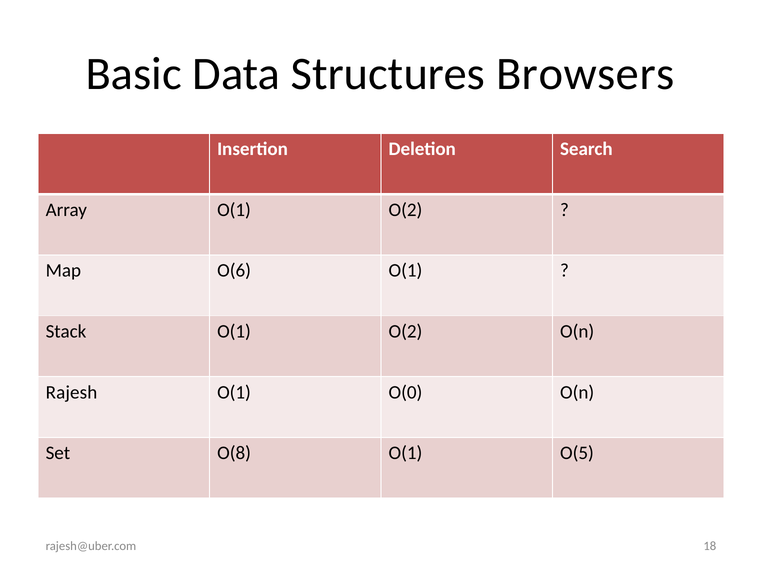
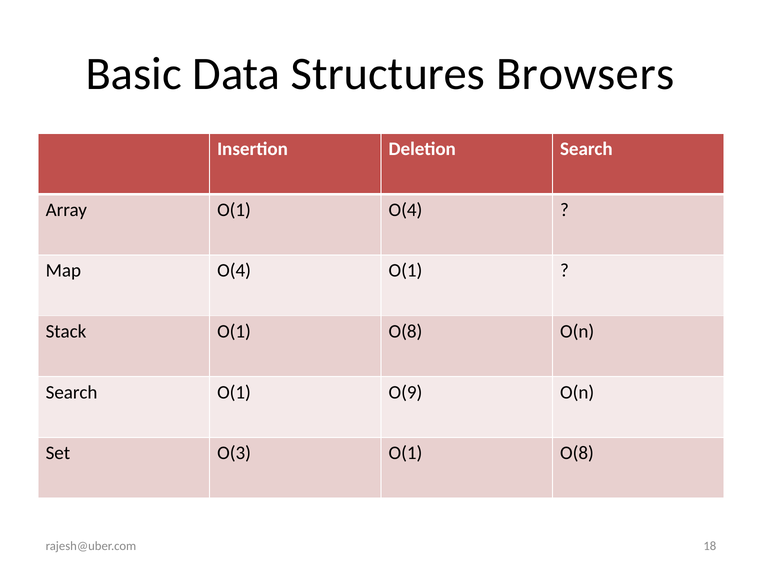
Array O(1 O(2: O(2 -> O(4
Map O(6: O(6 -> O(4
Stack O(1 O(2: O(2 -> O(8
Rajesh at (72, 392): Rajesh -> Search
O(0: O(0 -> O(9
O(8: O(8 -> O(3
O(5 at (577, 453): O(5 -> O(8
